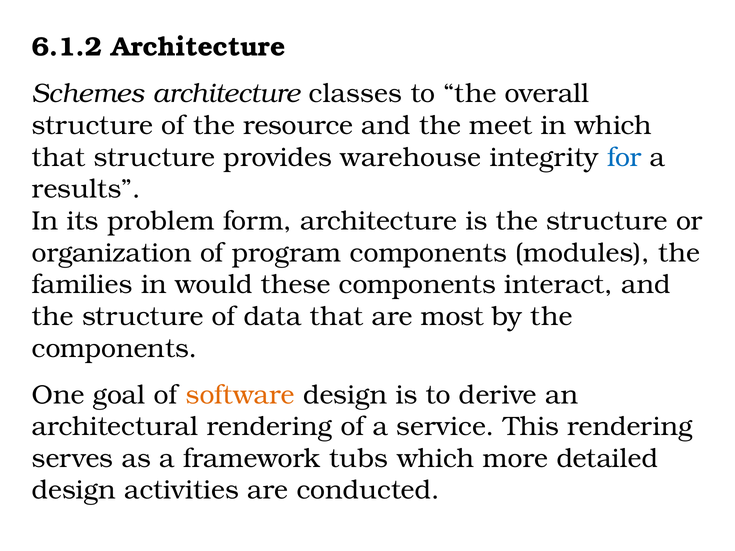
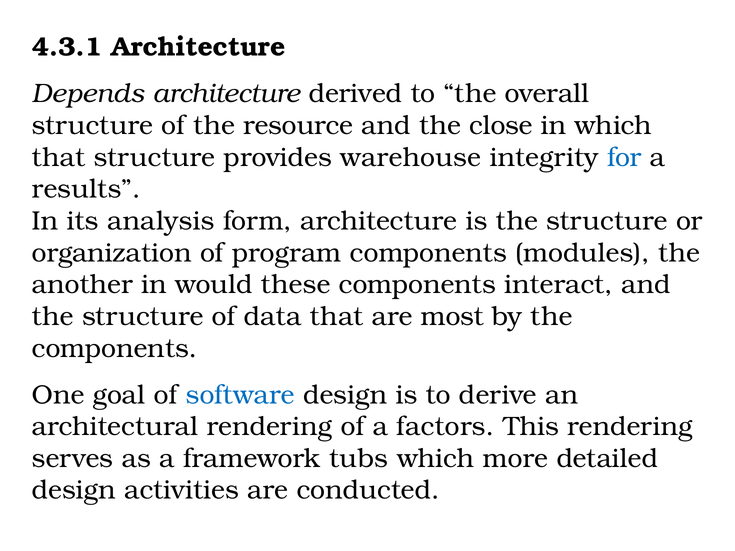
6.1.2: 6.1.2 -> 4.3.1
Schemes: Schemes -> Depends
classes: classes -> derived
meet: meet -> close
problem: problem -> analysis
families: families -> another
software colour: orange -> blue
service: service -> factors
